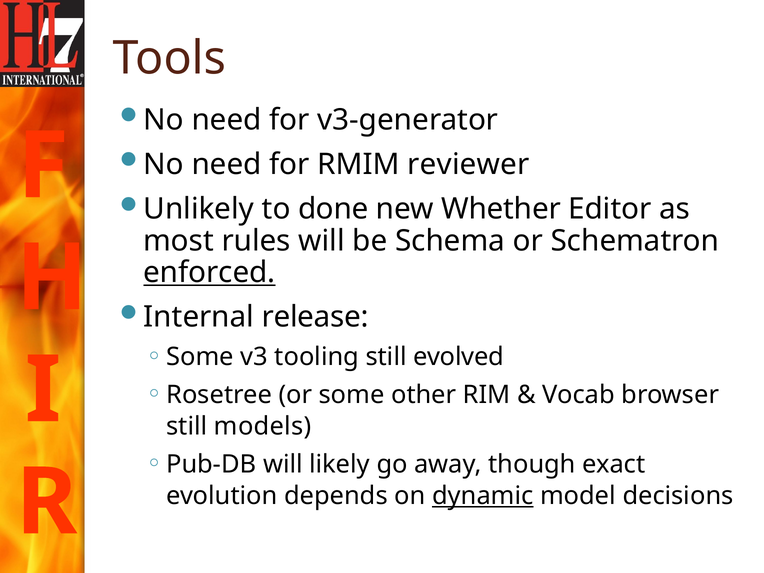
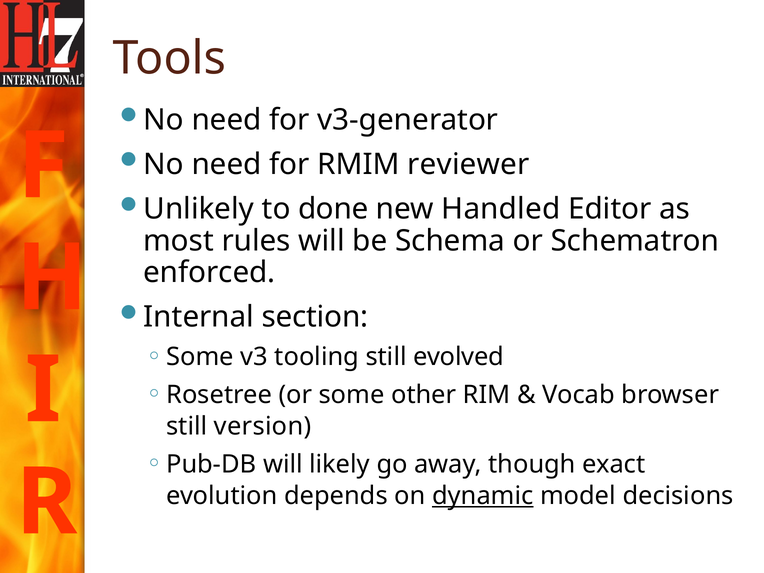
Whether: Whether -> Handled
enforced underline: present -> none
release: release -> section
models: models -> version
